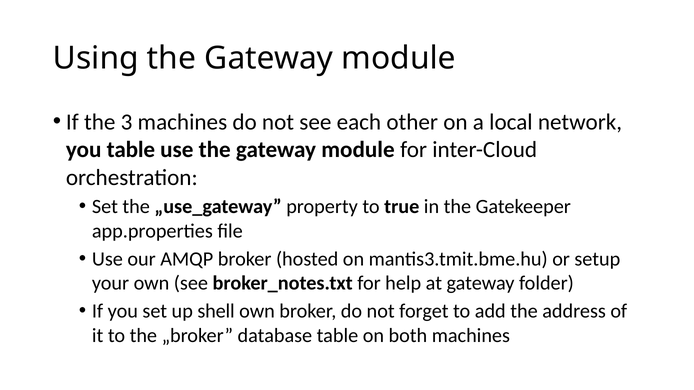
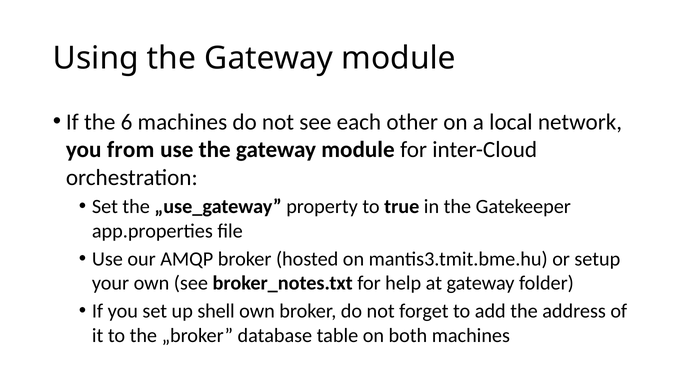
3: 3 -> 6
you table: table -> from
